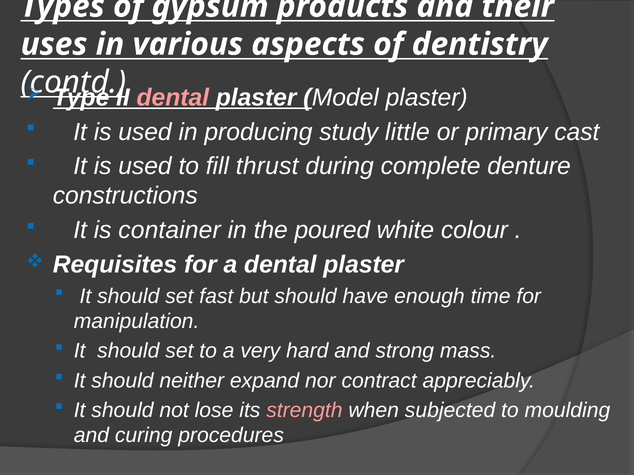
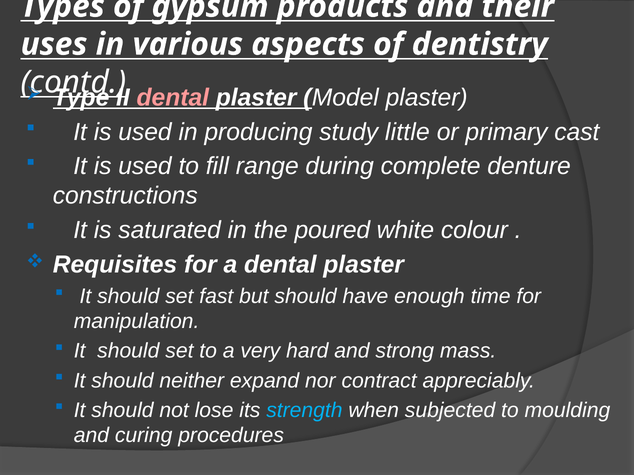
thrust: thrust -> range
container: container -> saturated
strength colour: pink -> light blue
